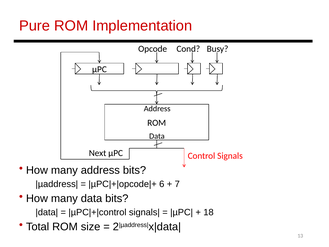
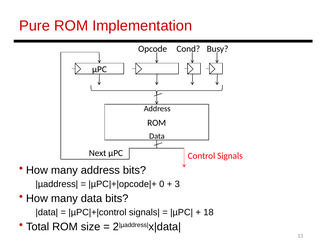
6: 6 -> 0
7: 7 -> 3
